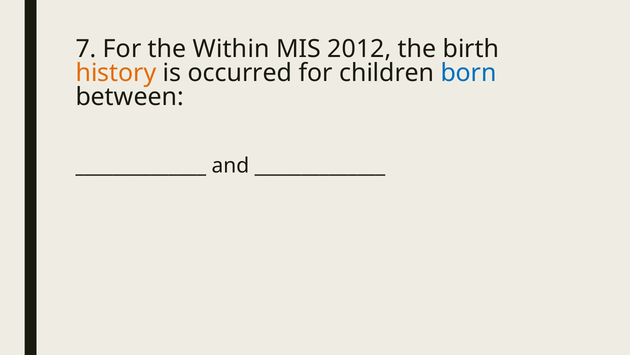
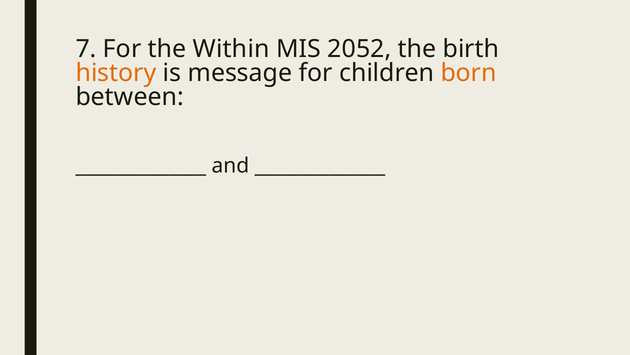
2012: 2012 -> 2052
occurred: occurred -> message
born colour: blue -> orange
